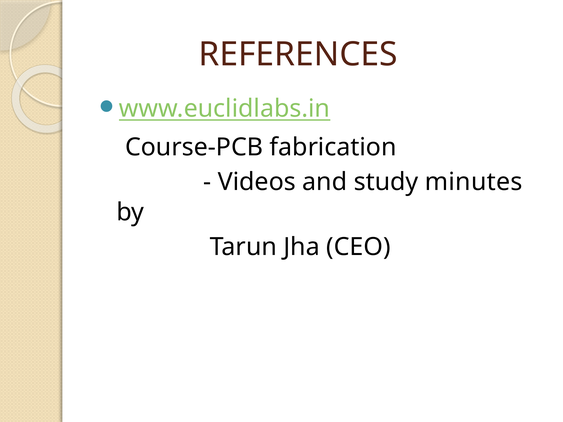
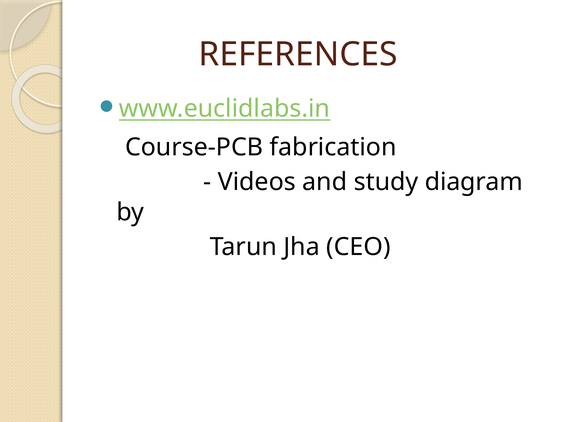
minutes: minutes -> diagram
